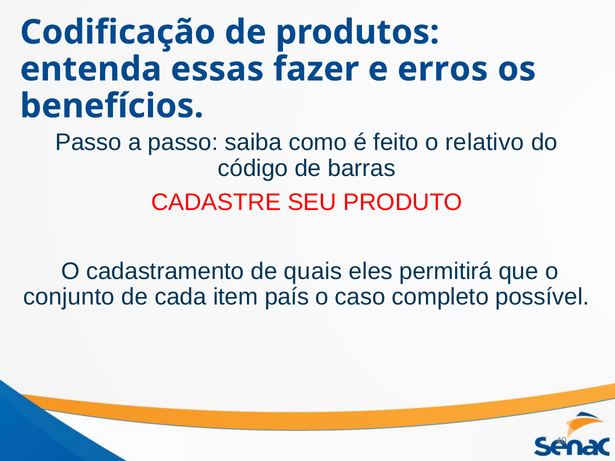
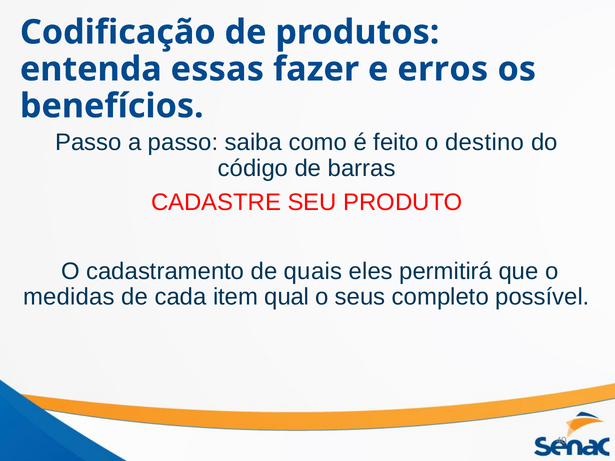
relativo: relativo -> destino
conjunto: conjunto -> medidas
país: país -> qual
caso: caso -> seus
